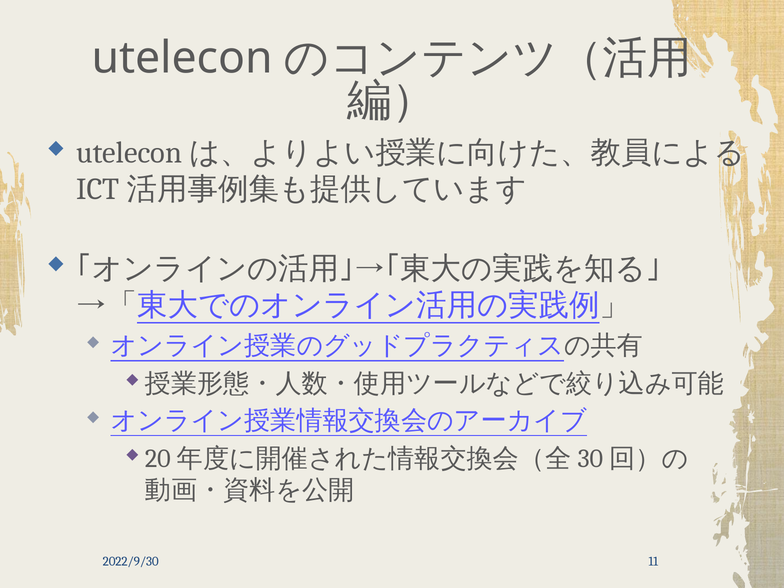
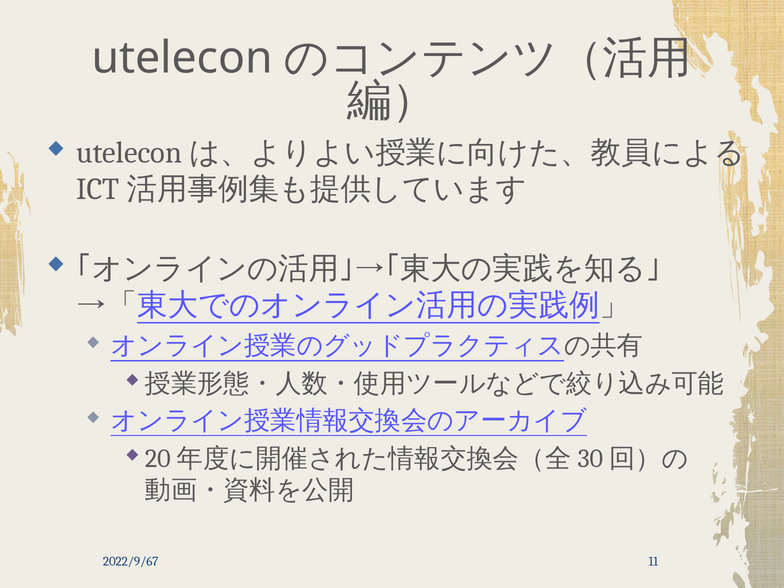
2022/9/30: 2022/9/30 -> 2022/9/67
